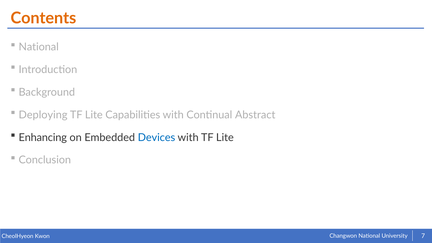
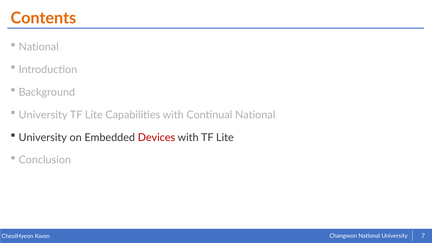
Deploying at (43, 115): Deploying -> University
Continual Abstract: Abstract -> National
Enhancing at (43, 137): Enhancing -> University
Devices colour: blue -> red
